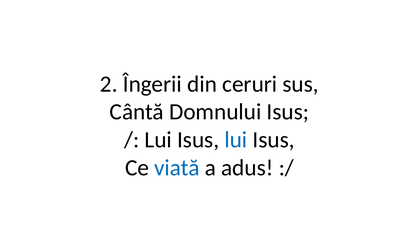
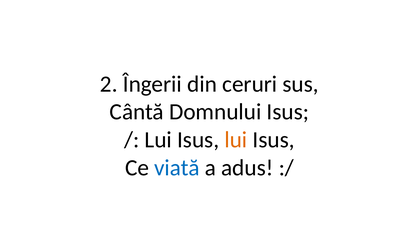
lui at (236, 140) colour: blue -> orange
